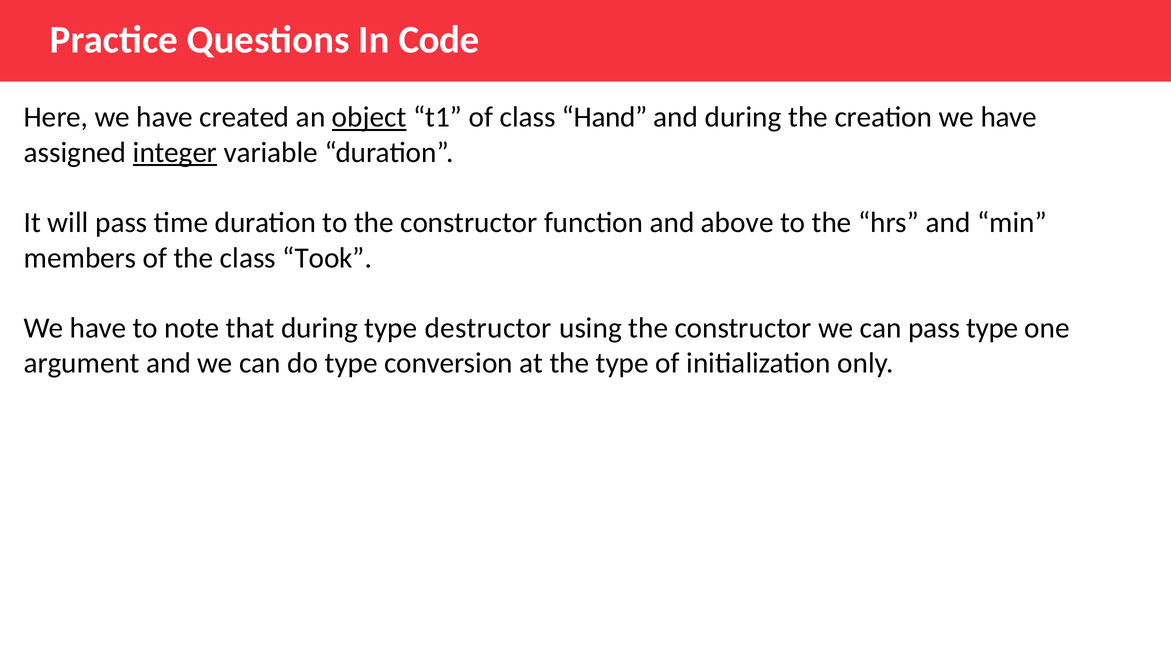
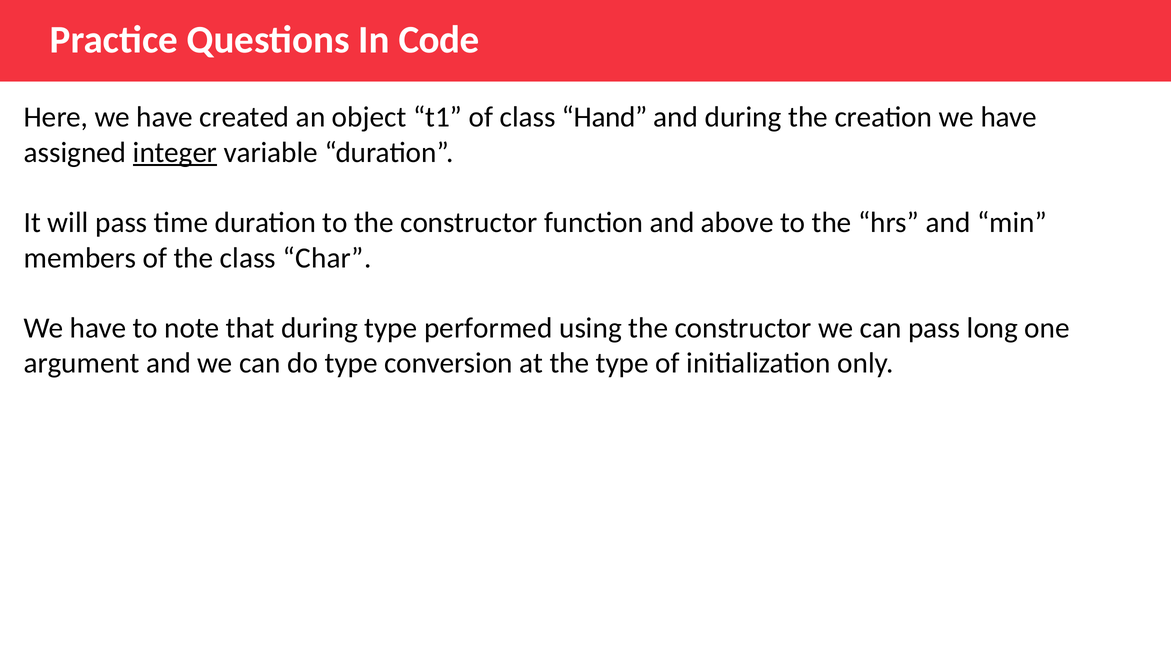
object underline: present -> none
Took: Took -> Char
destructor: destructor -> performed
pass type: type -> long
